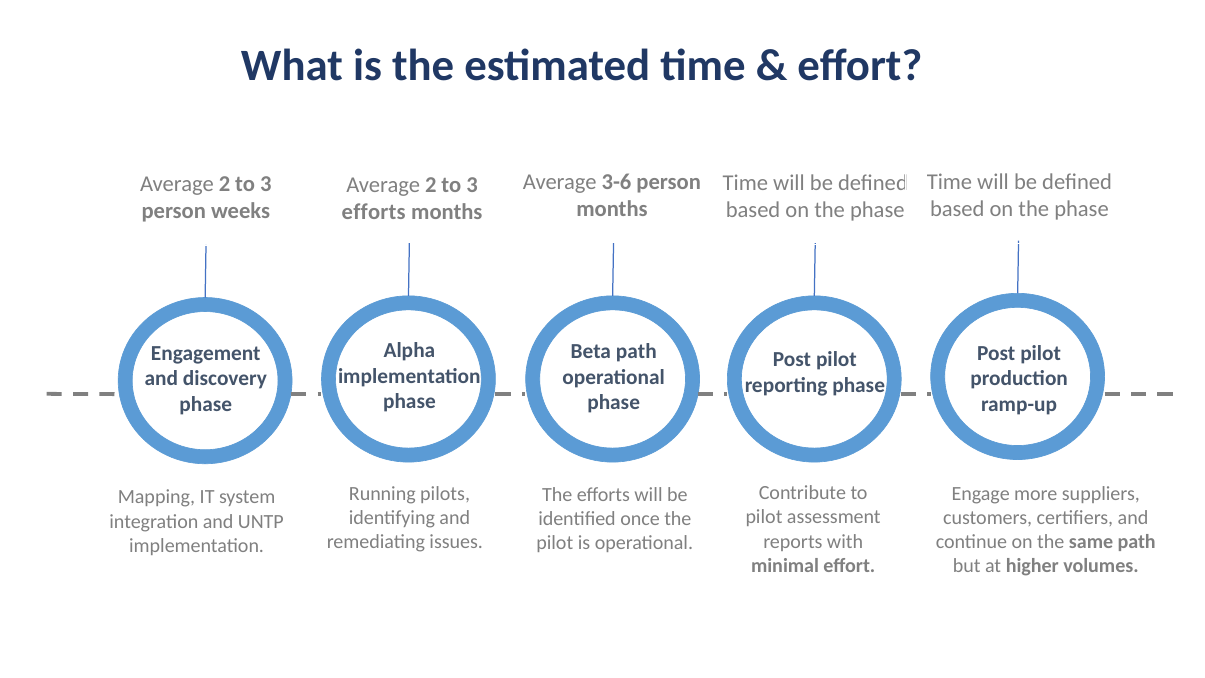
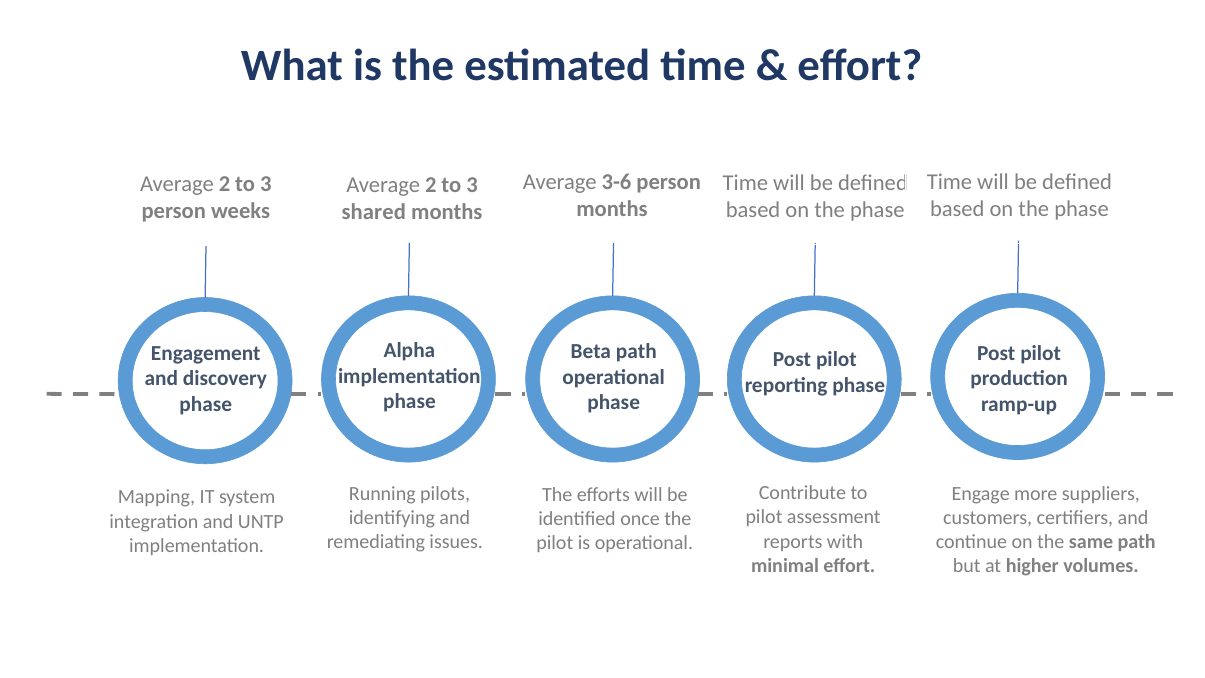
efforts at (374, 212): efforts -> shared
